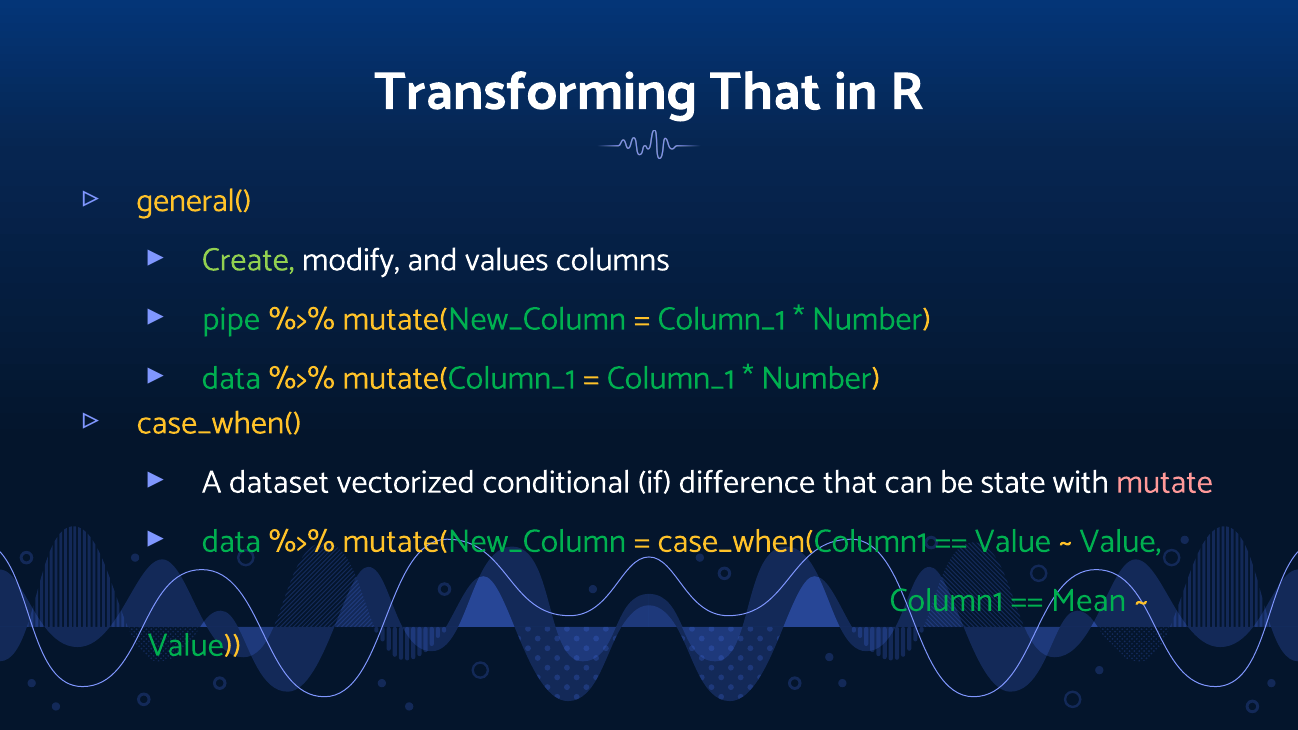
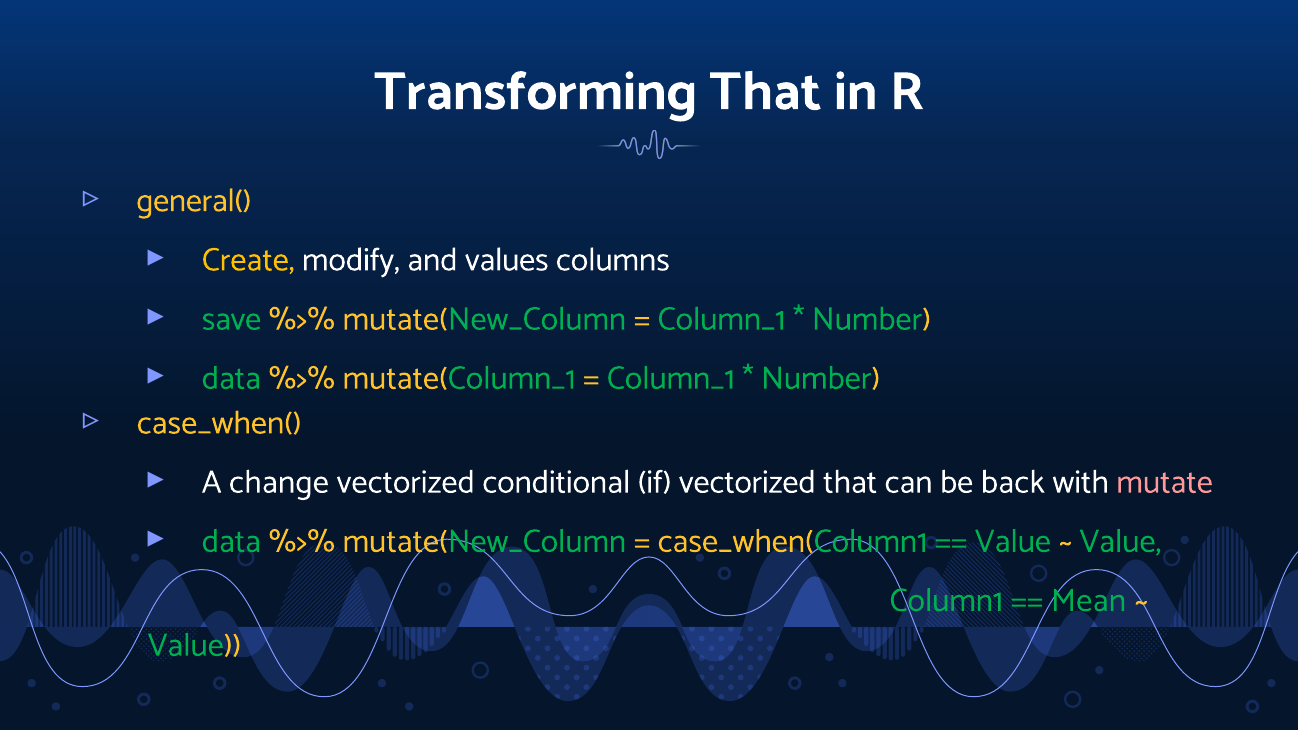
Create colour: light green -> yellow
pipe: pipe -> save
dataset: dataset -> change
if difference: difference -> vectorized
state: state -> back
